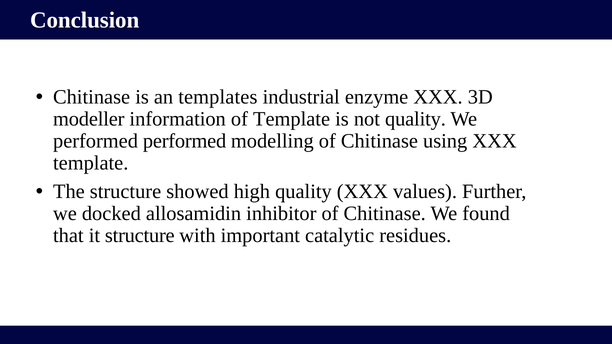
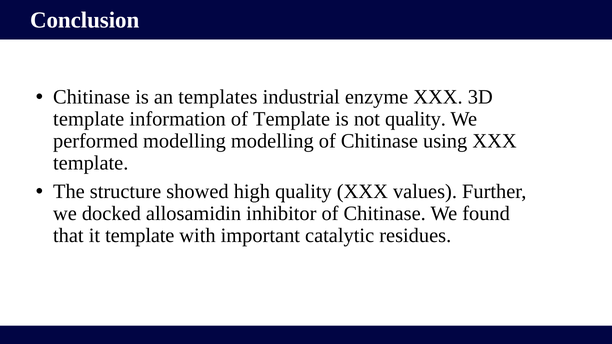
modeller at (89, 119): modeller -> template
performed performed: performed -> modelling
it structure: structure -> template
